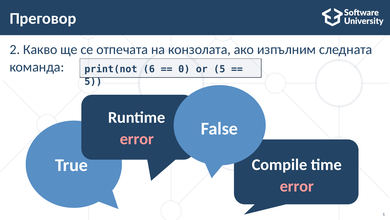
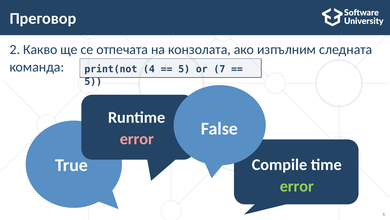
6: 6 -> 4
0 at (184, 69): 0 -> 5
or 5: 5 -> 7
error at (297, 186) colour: pink -> light green
